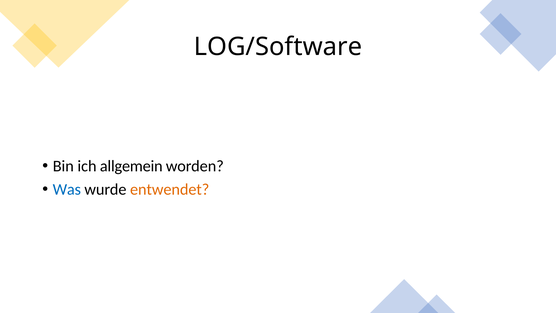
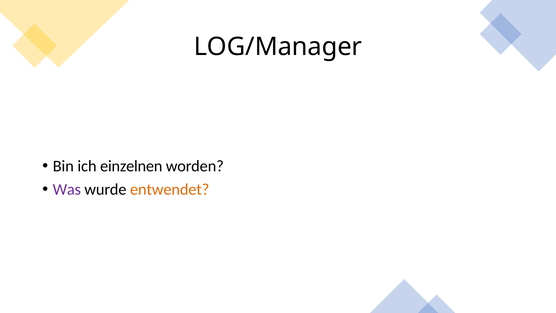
LOG/Software: LOG/Software -> LOG/Manager
allgemein: allgemein -> einzelnen
Was colour: blue -> purple
